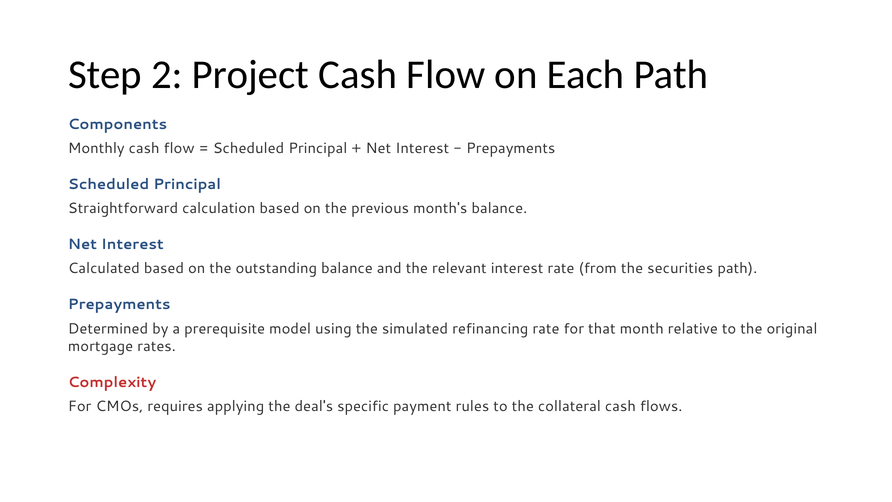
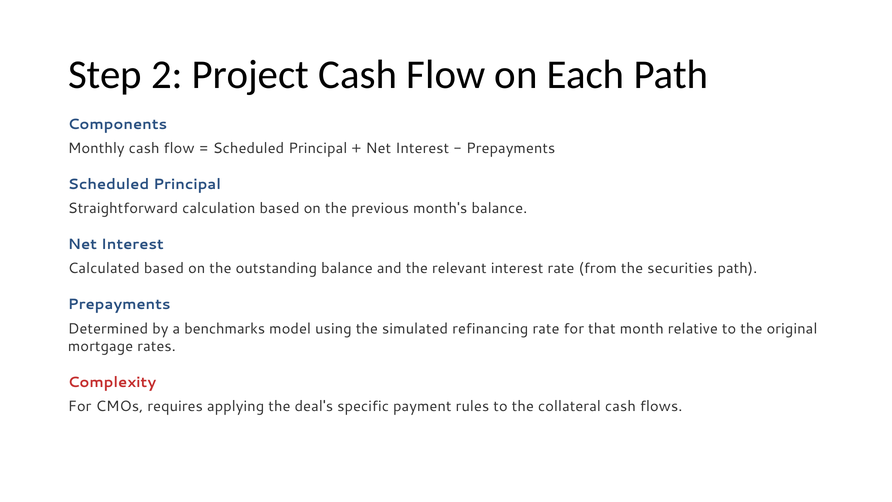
prerequisite: prerequisite -> benchmarks
